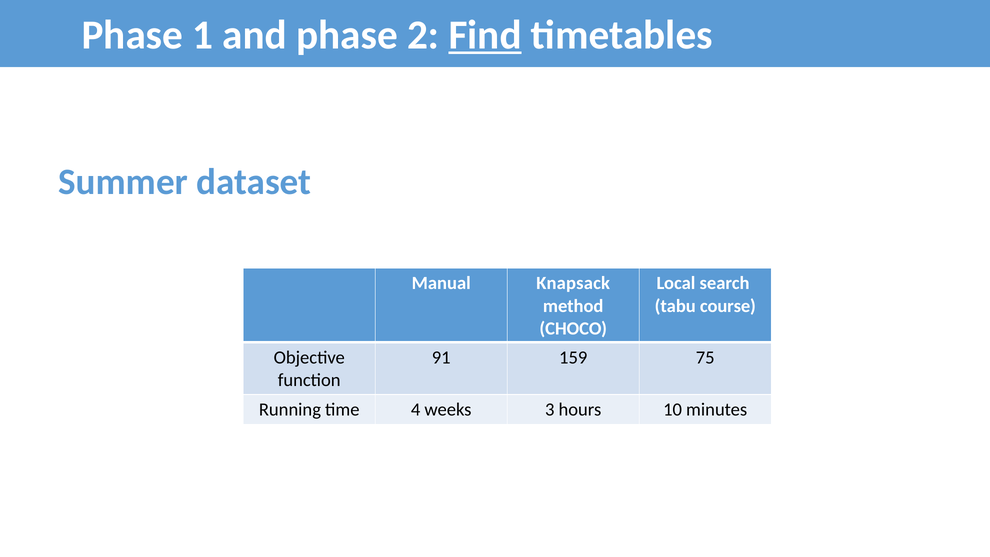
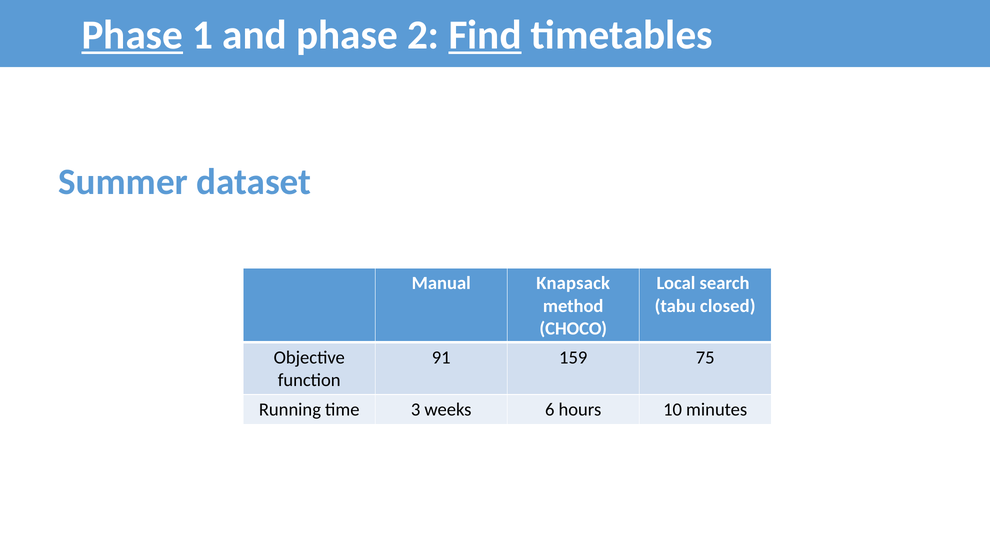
Phase at (132, 35) underline: none -> present
course: course -> closed
4: 4 -> 3
3: 3 -> 6
